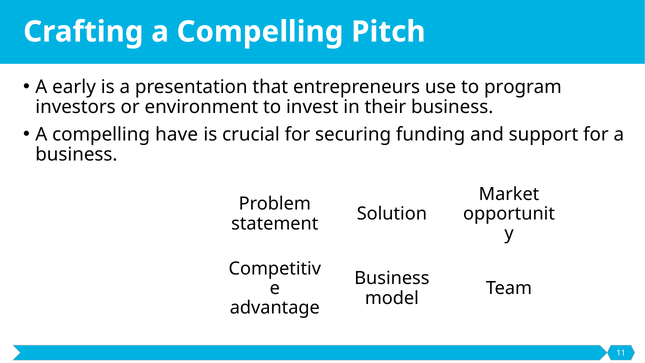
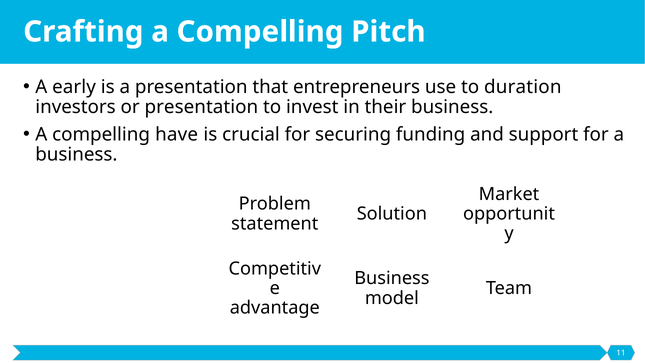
program: program -> duration
or environment: environment -> presentation
